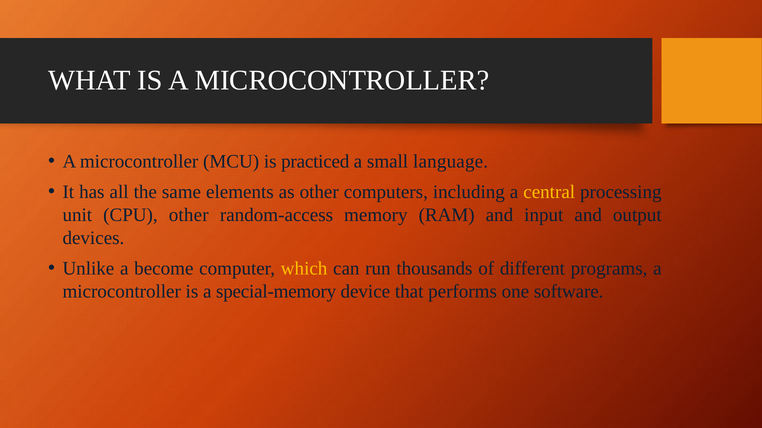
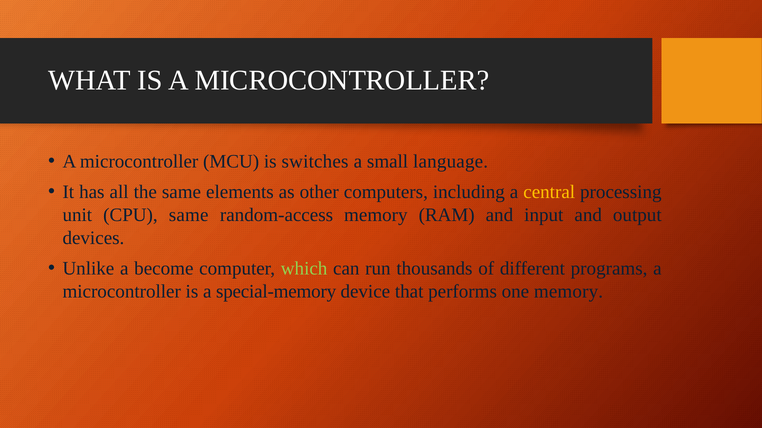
practiced: practiced -> switches
CPU other: other -> same
which colour: yellow -> light green
one software: software -> memory
